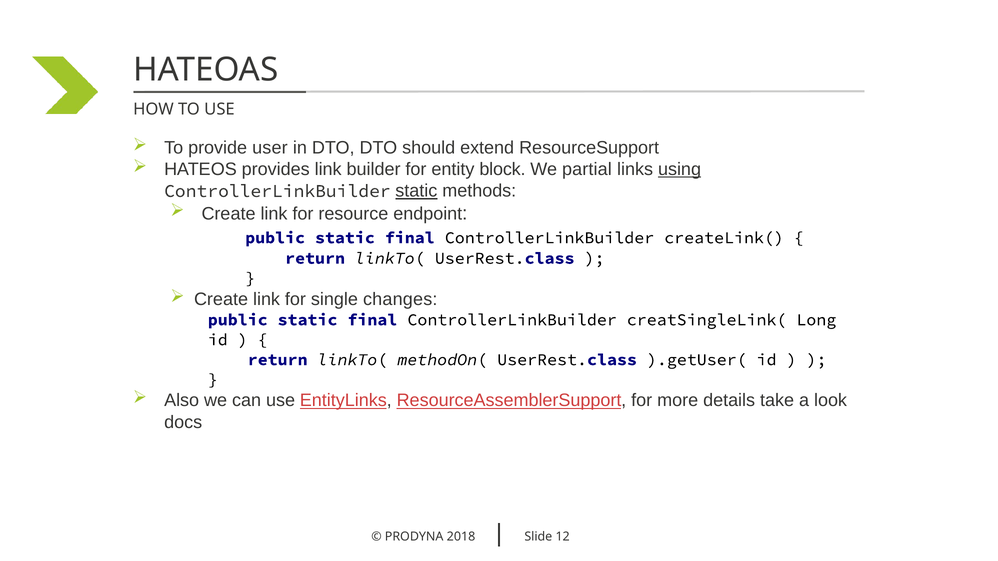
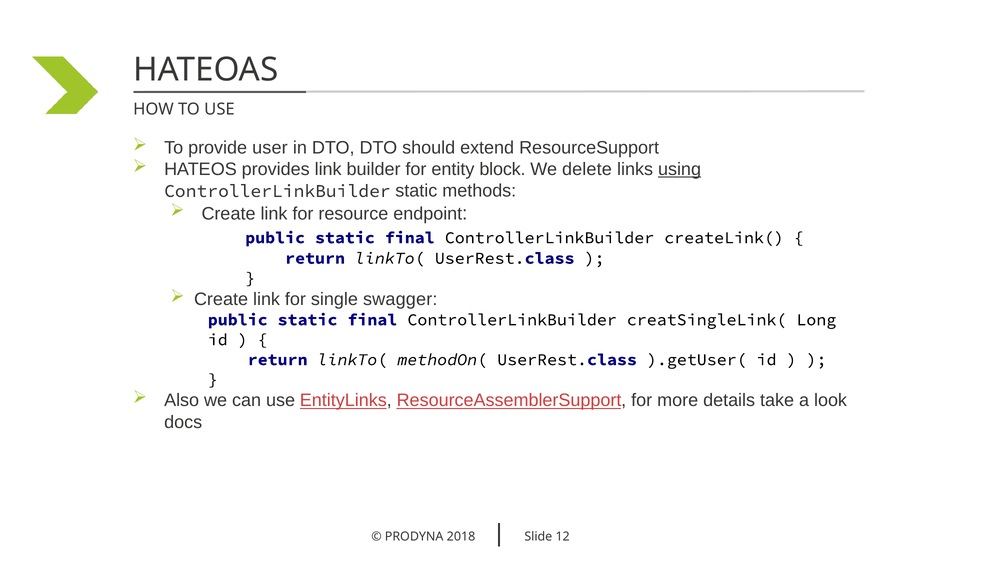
partial: partial -> delete
static at (416, 191) underline: present -> none
changes: changes -> swagger
